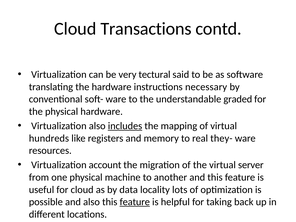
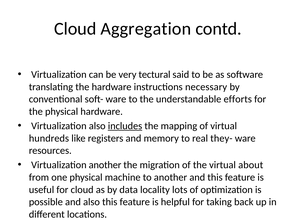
Transactions: Transactions -> Aggregation
graded: graded -> efforts
Virtualization account: account -> another
server: server -> about
feature at (135, 202) underline: present -> none
